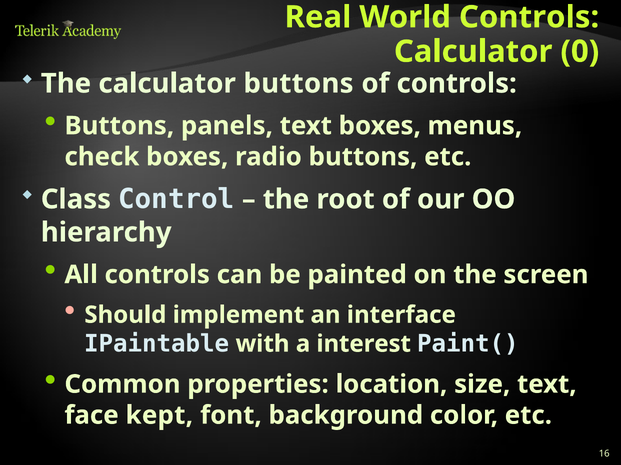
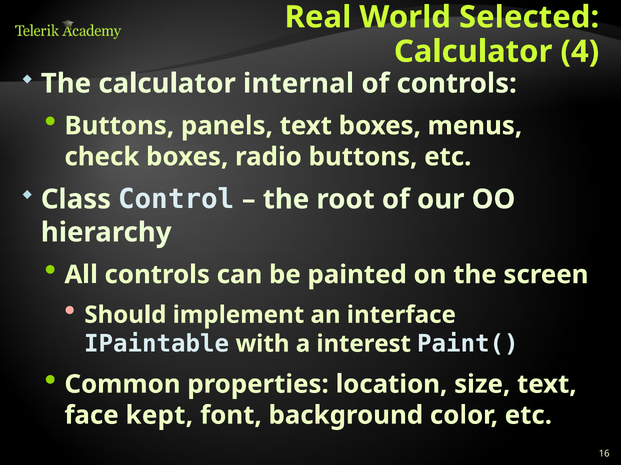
World Controls: Controls -> Selected
0: 0 -> 4
calculator buttons: buttons -> internal
